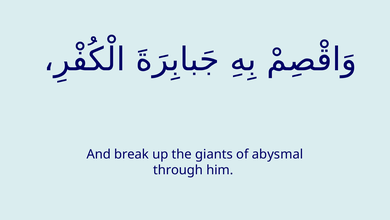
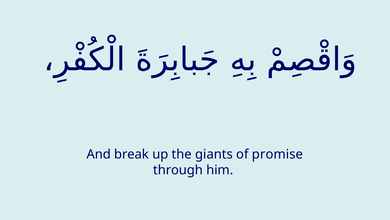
abysmal: abysmal -> promise
